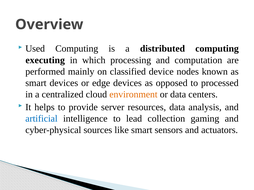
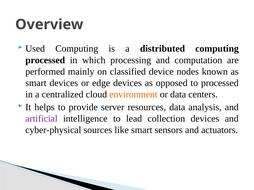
executing at (45, 60): executing -> processed
artificial colour: blue -> purple
collection gaming: gaming -> devices
